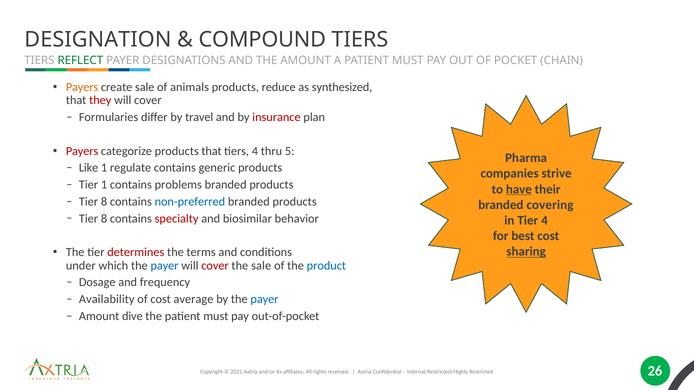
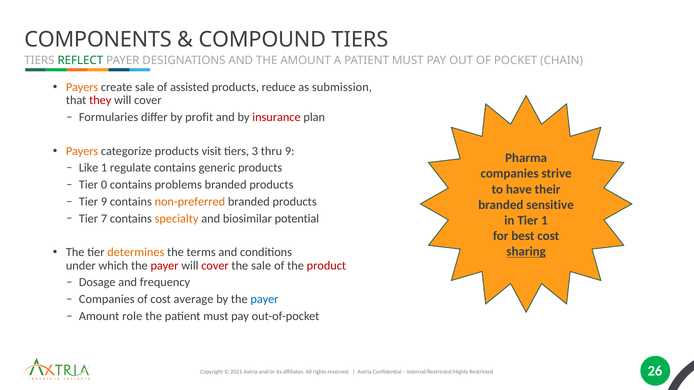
DESIGNATION: DESIGNATION -> COMPONENTS
animals: animals -> assisted
synthesized: synthesized -> submission
travel: travel -> profit
Payers at (82, 151) colour: red -> orange
products that: that -> visit
tiers 4: 4 -> 3
thru 5: 5 -> 9
Tier 1: 1 -> 0
have underline: present -> none
8 at (104, 202): 8 -> 9
non-preferred colour: blue -> orange
covering: covering -> sensitive
8 at (104, 219): 8 -> 7
specialty colour: red -> orange
behavior: behavior -> potential
Tier 4: 4 -> 1
determines colour: red -> orange
payer at (165, 266) colour: blue -> red
product colour: blue -> red
Availability at (107, 300): Availability -> Companies
dive: dive -> role
